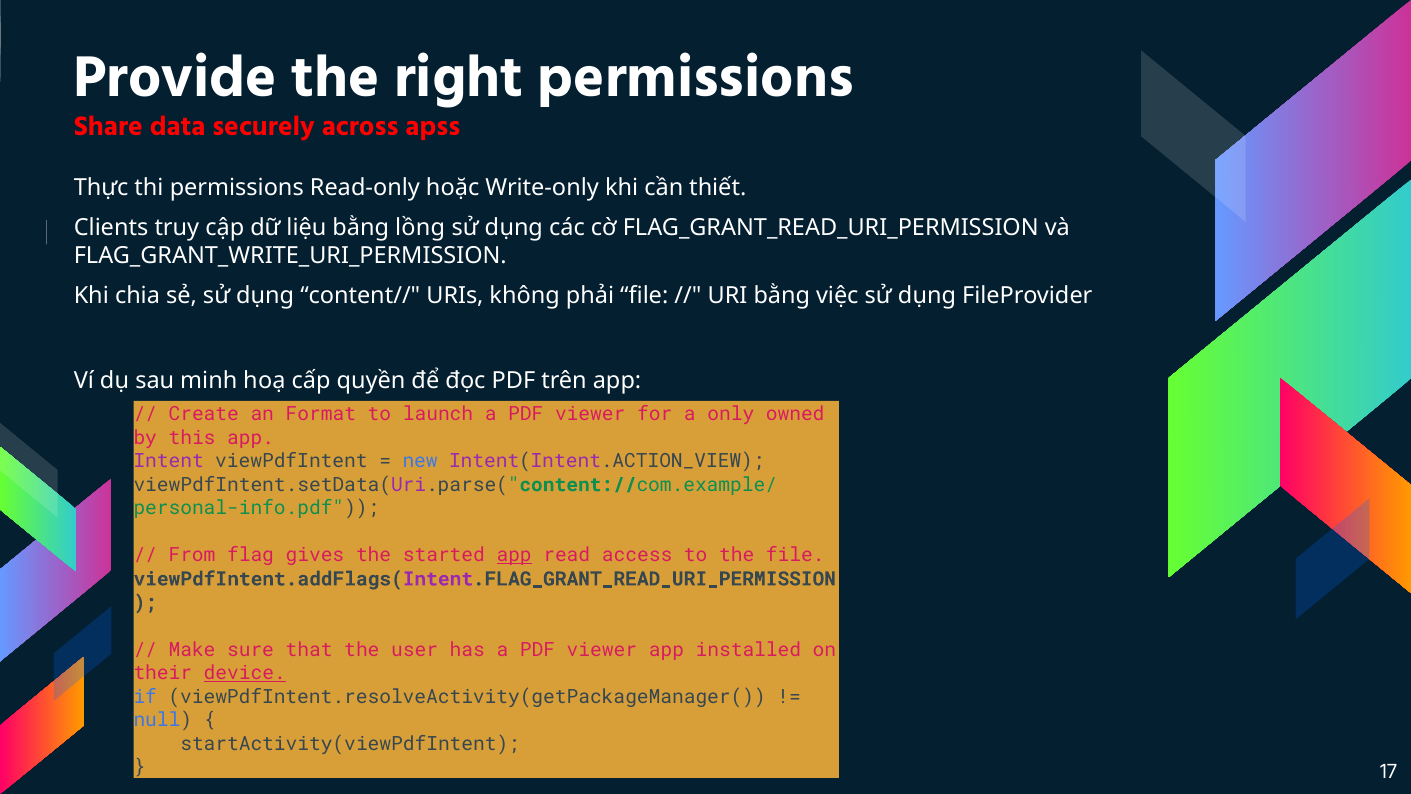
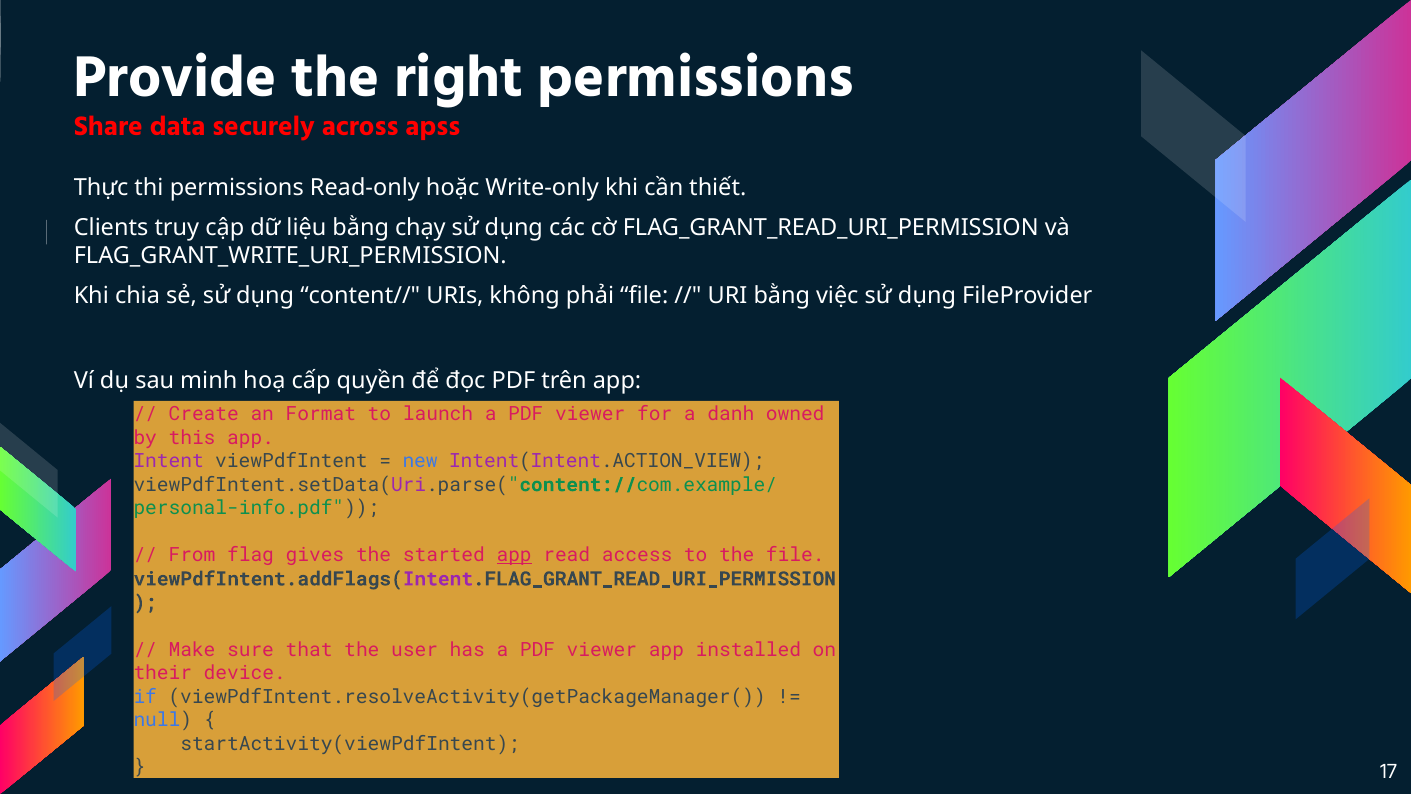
lồng: lồng -> chạy
only: only -> danh
device underline: present -> none
